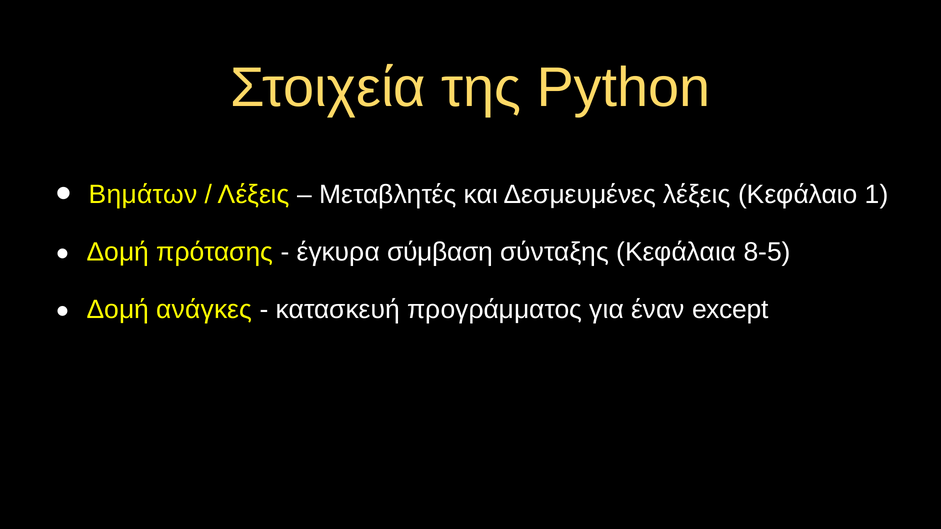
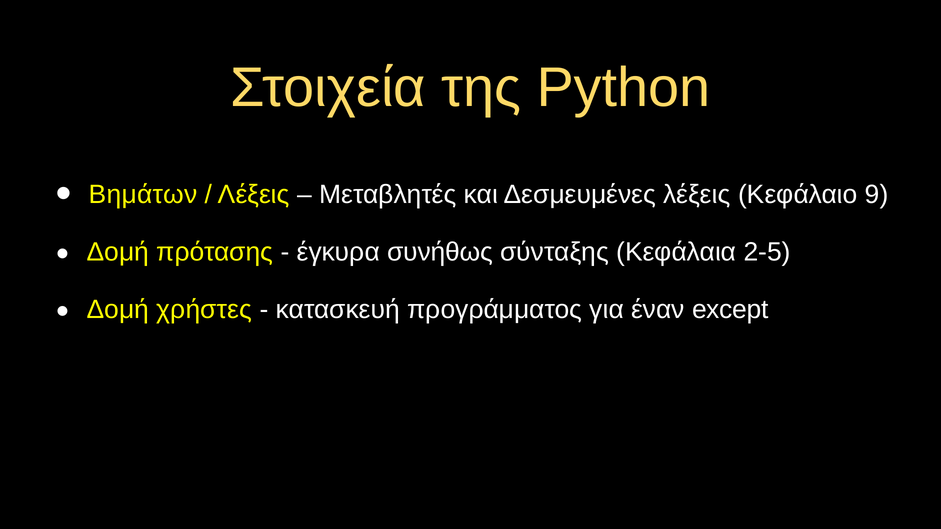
1: 1 -> 9
σύμβαση: σύμβαση -> συνήθως
8-5: 8-5 -> 2-5
ανάγκες: ανάγκες -> χρήστες
